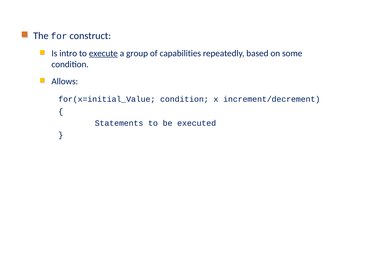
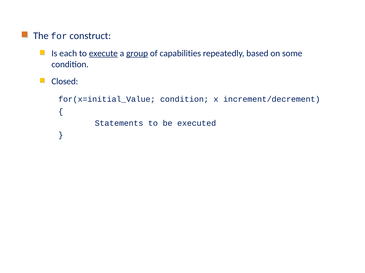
intro: intro -> each
group underline: none -> present
Allows: Allows -> Closed
